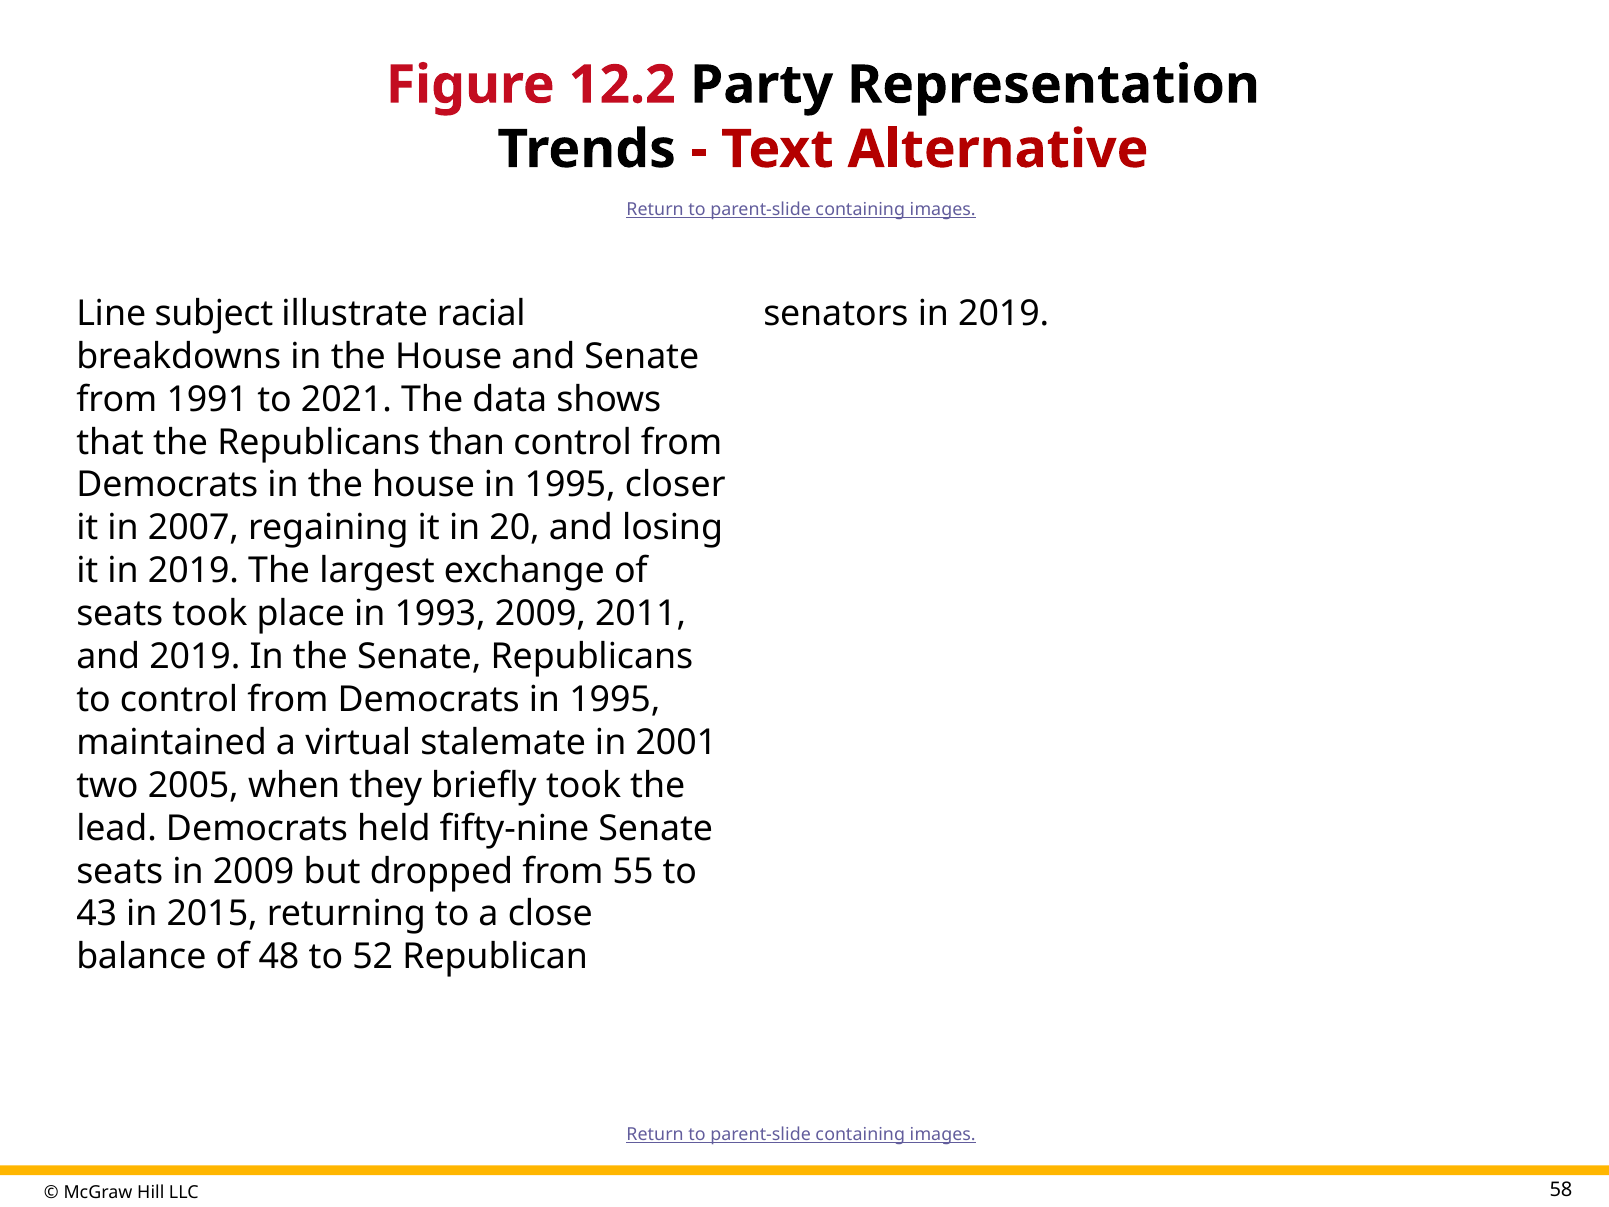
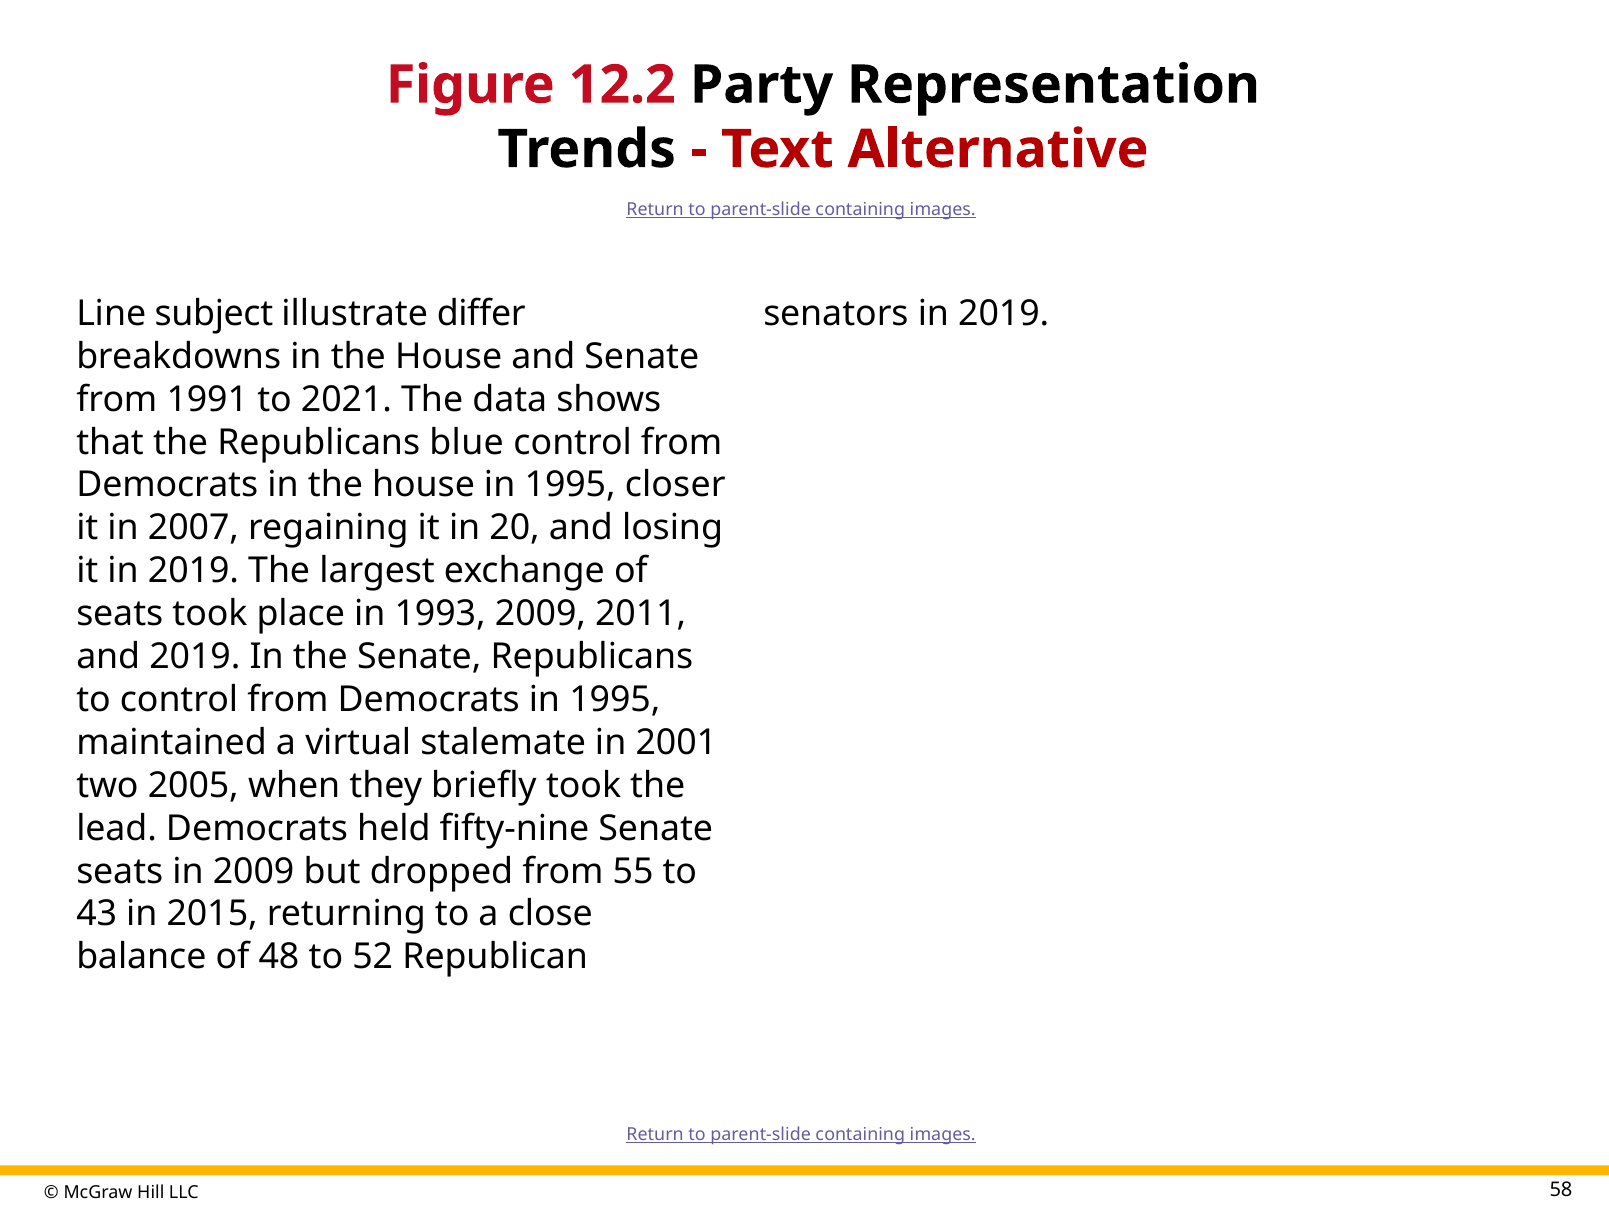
racial: racial -> differ
than: than -> blue
